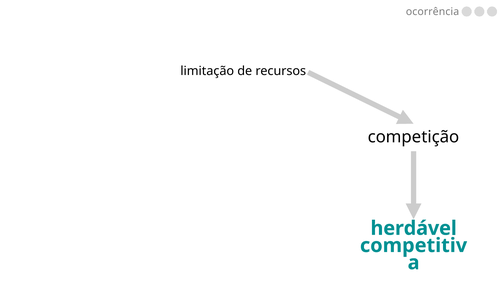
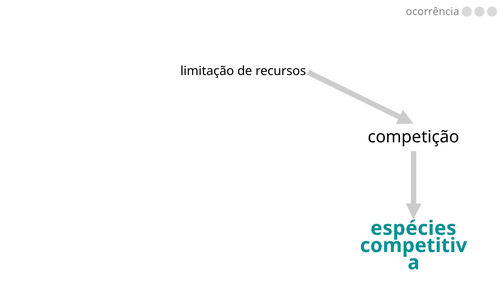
herdável: herdável -> espécies
